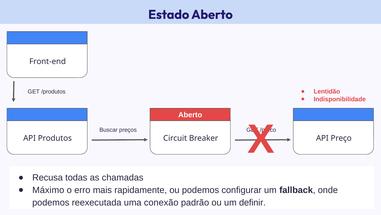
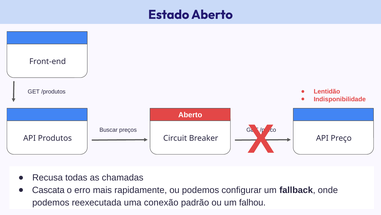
Máximo: Máximo -> Cascata
definir: definir -> falhou
